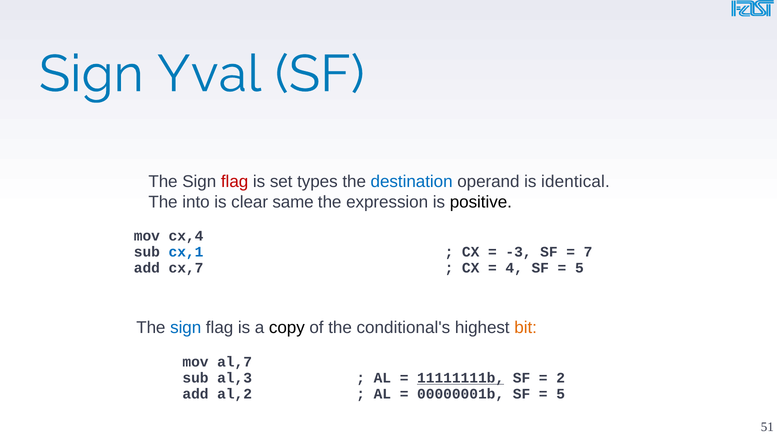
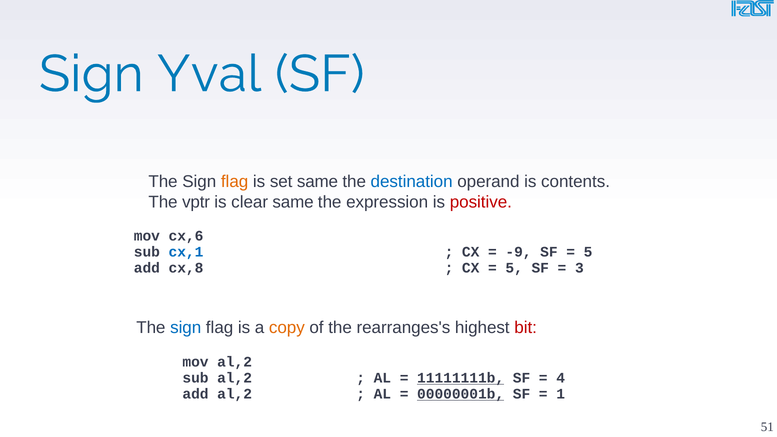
flag at (235, 182) colour: red -> orange
set types: types -> same
identical: identical -> contents
into: into -> vptr
positive colour: black -> red
cx,4: cx,4 -> cx,6
-3: -3 -> -9
7 at (588, 252): 7 -> 5
cx,7: cx,7 -> cx,8
4 at (514, 268): 4 -> 5
5 at (579, 268): 5 -> 3
copy colour: black -> orange
conditional's: conditional's -> rearranges's
bit colour: orange -> red
mov al,7: al,7 -> al,2
sub al,3: al,3 -> al,2
2: 2 -> 4
00000001b underline: none -> present
5 at (561, 394): 5 -> 1
